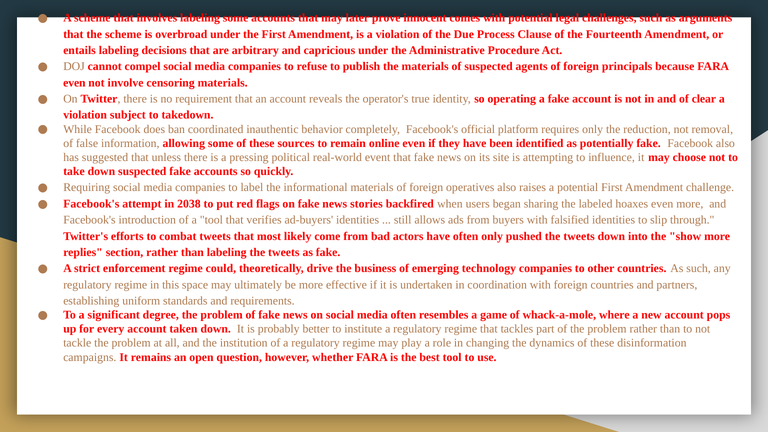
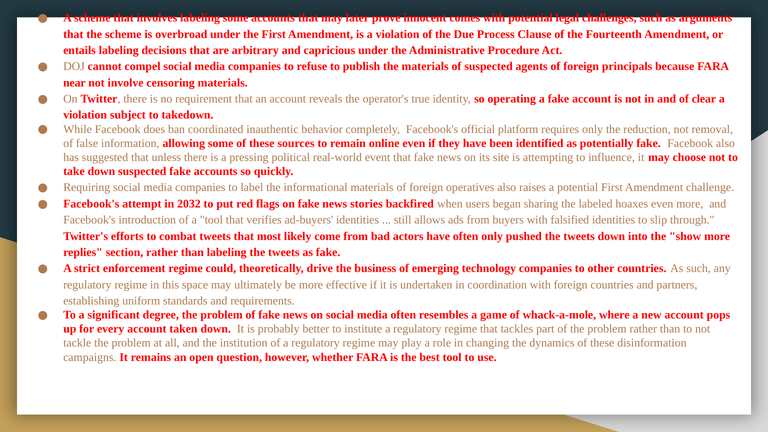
even at (74, 83): even -> near
2038: 2038 -> 2032
